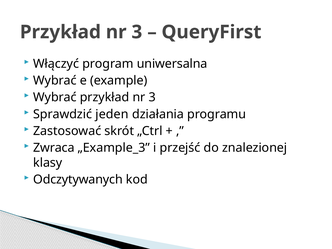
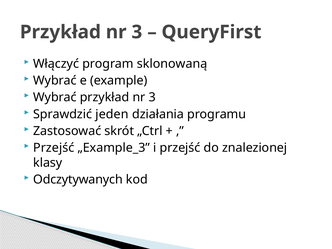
uniwersalna: uniwersalna -> sklonowaną
Zwraca at (54, 148): Zwraca -> Przejść
